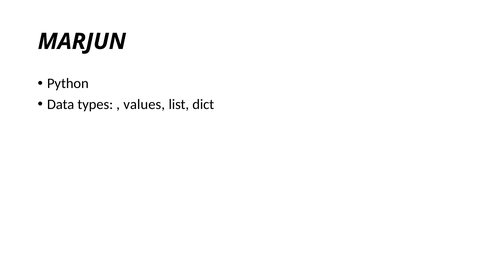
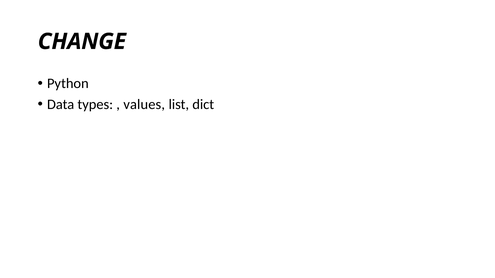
MARJUN: MARJUN -> CHANGE
